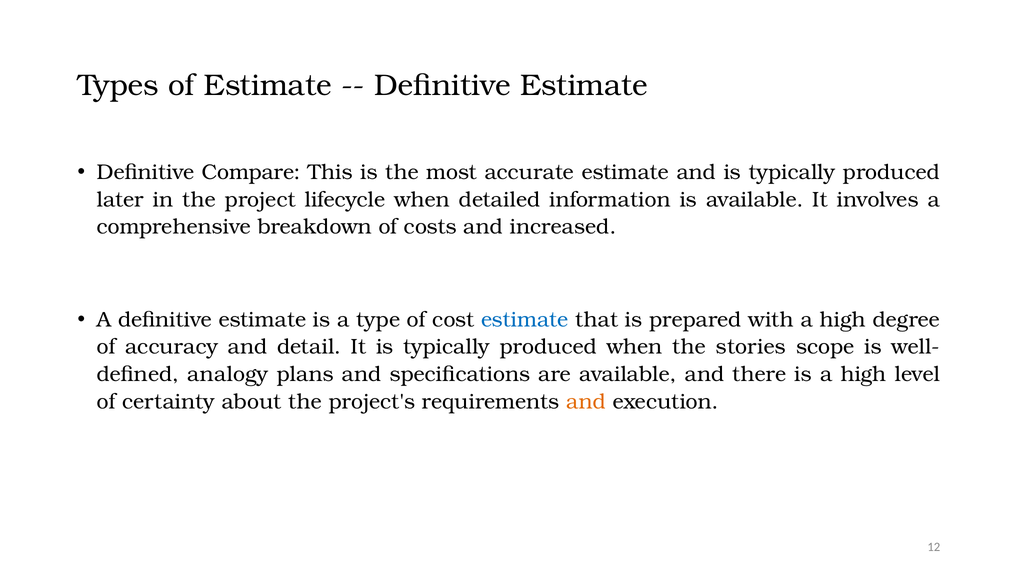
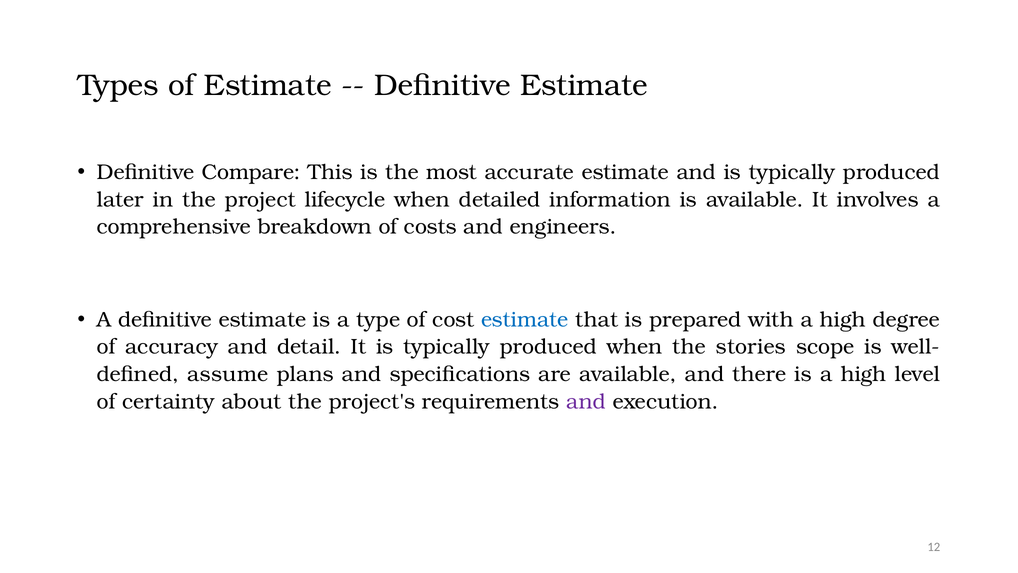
increased: increased -> engineers
analogy: analogy -> assume
and at (586, 401) colour: orange -> purple
